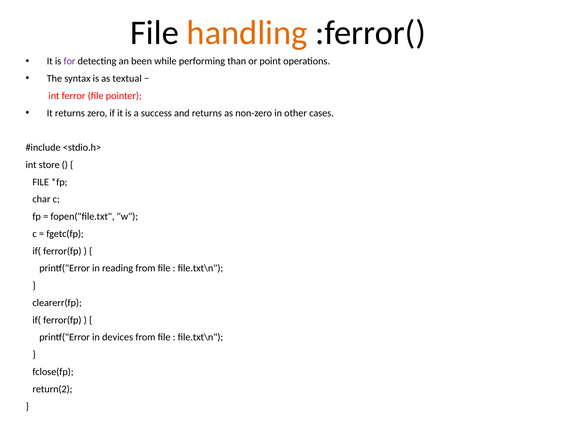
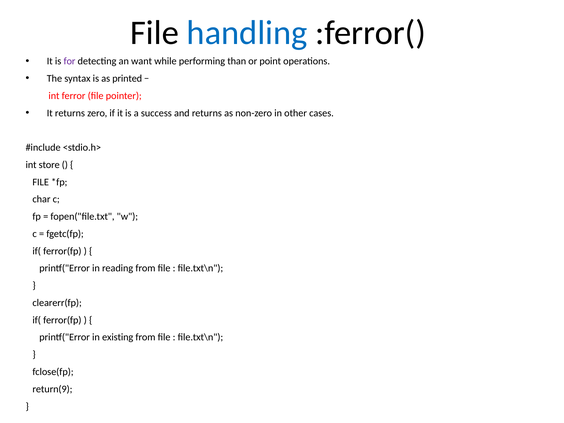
handling colour: orange -> blue
been: been -> want
textual: textual -> printed
devices: devices -> existing
return(2: return(2 -> return(9
